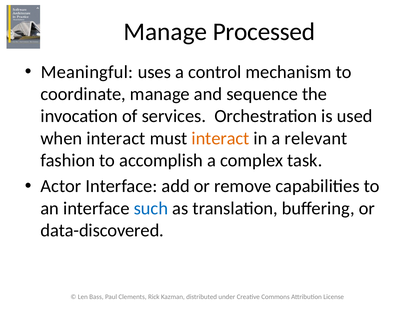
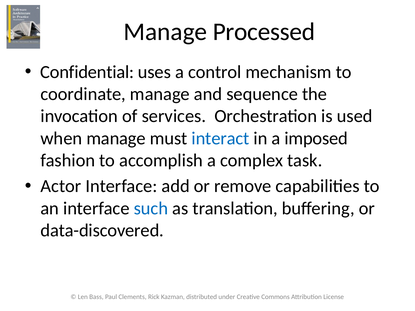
Meaningful: Meaningful -> Confidential
when interact: interact -> manage
interact at (220, 138) colour: orange -> blue
relevant: relevant -> imposed
